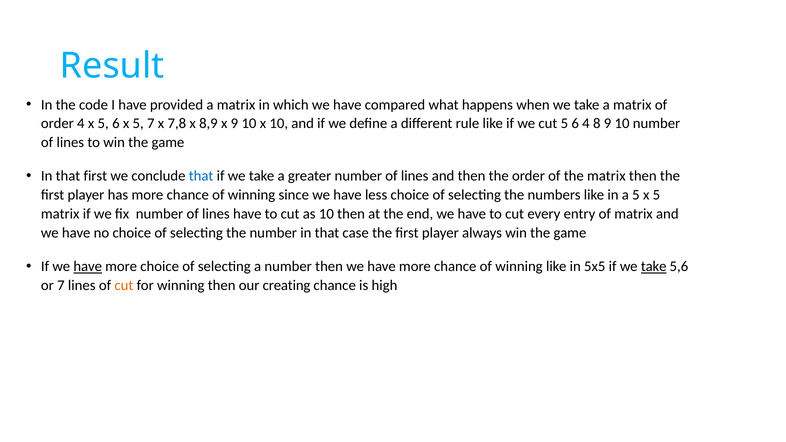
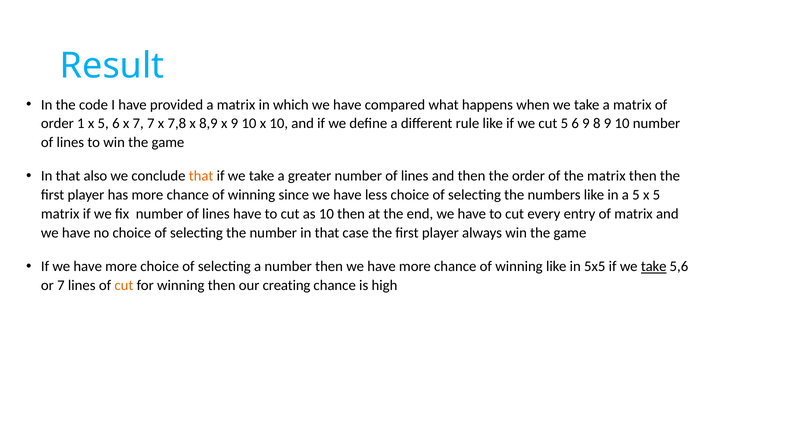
order 4: 4 -> 1
6 x 5: 5 -> 7
6 4: 4 -> 9
that first: first -> also
that at (201, 176) colour: blue -> orange
have at (88, 267) underline: present -> none
